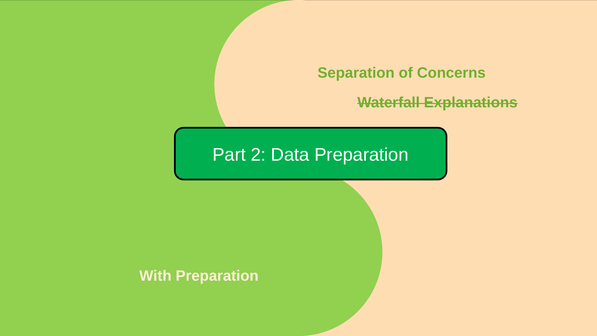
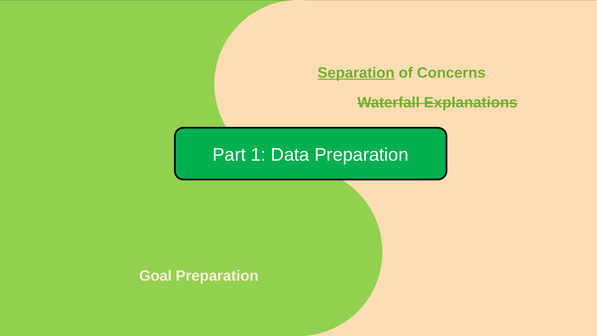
Separation underline: none -> present
2: 2 -> 1
With: With -> Goal
